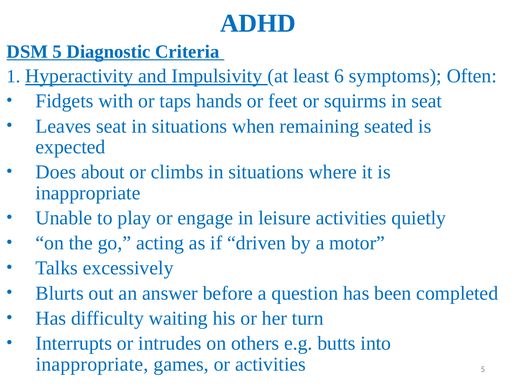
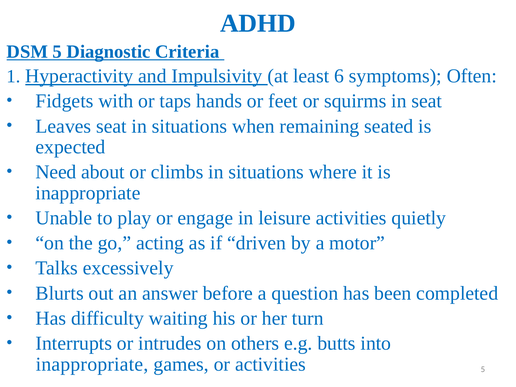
Does: Does -> Need
